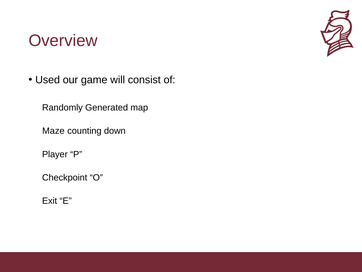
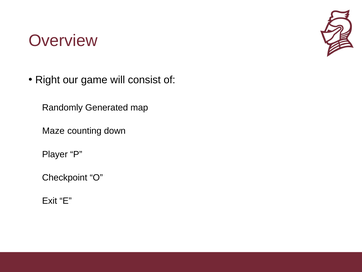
Used: Used -> Right
